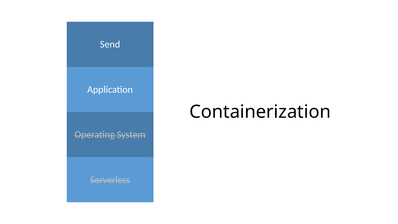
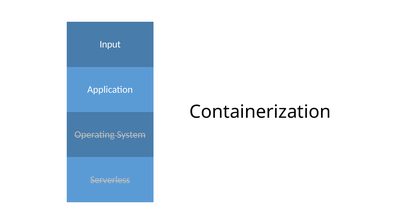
Send: Send -> Input
